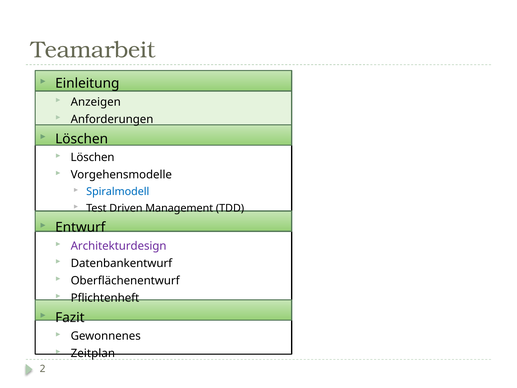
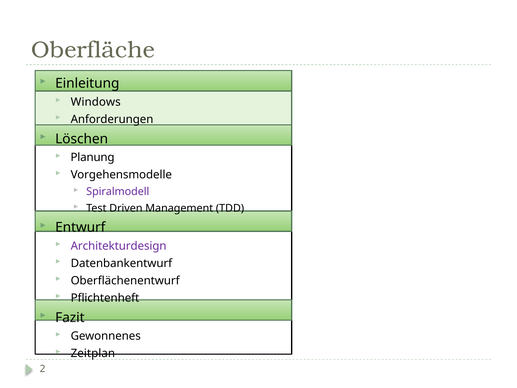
Teamarbeit: Teamarbeit -> Oberfläche
Anzeigen: Anzeigen -> Windows
Löschen at (93, 157): Löschen -> Planung
Spiralmodell colour: blue -> purple
